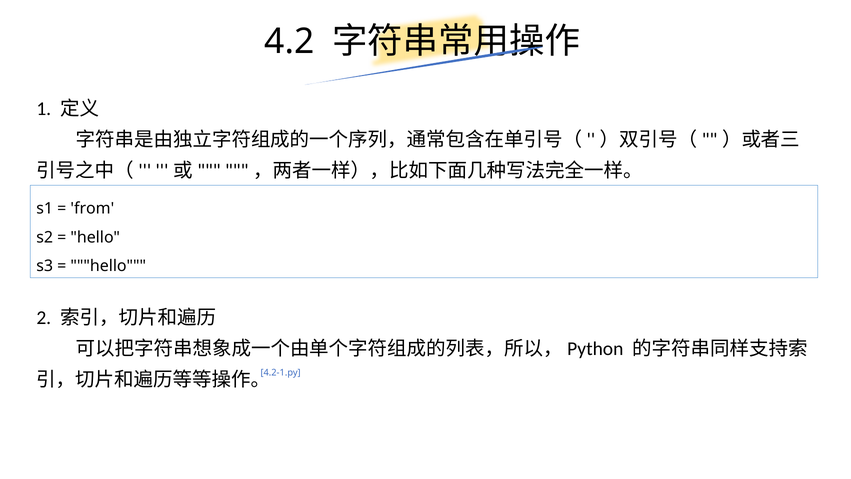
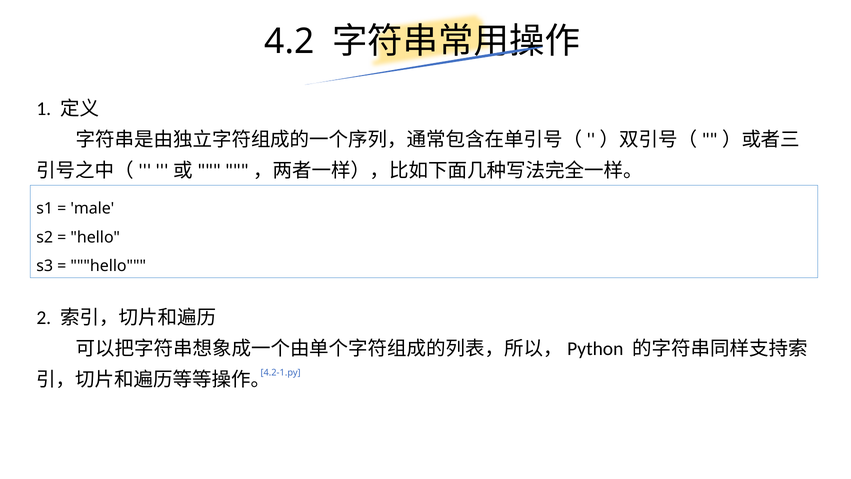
from: from -> male
